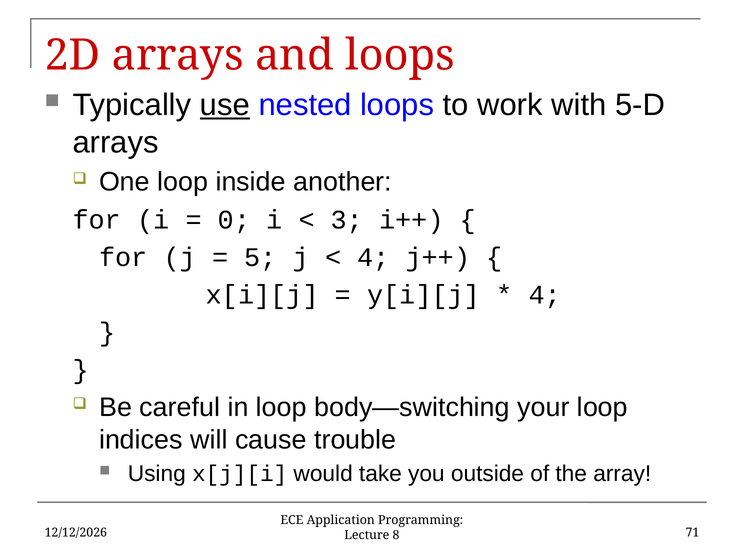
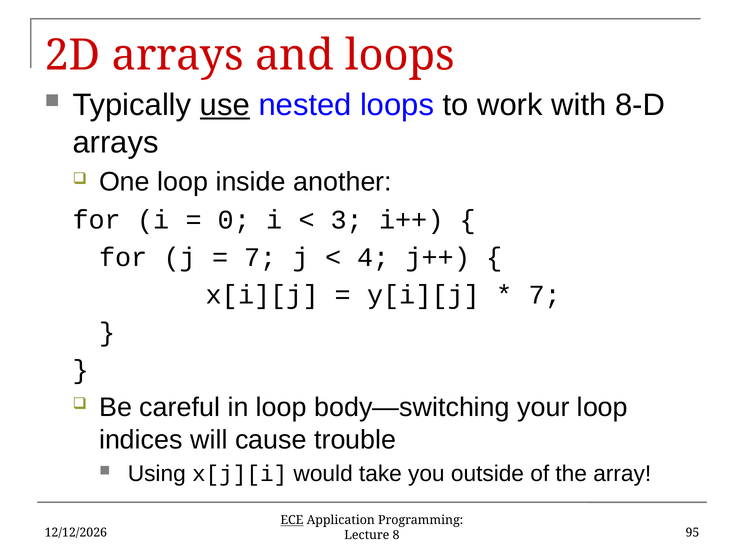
5-D: 5-D -> 8-D
5 at (260, 257): 5 -> 7
4 at (545, 295): 4 -> 7
ECE underline: none -> present
71: 71 -> 95
